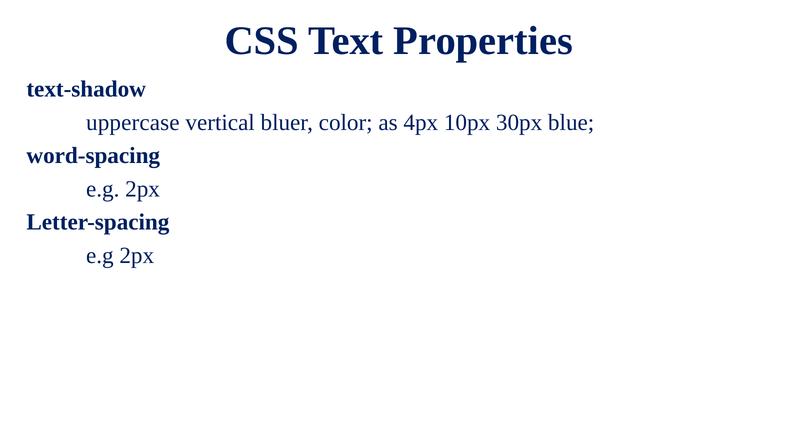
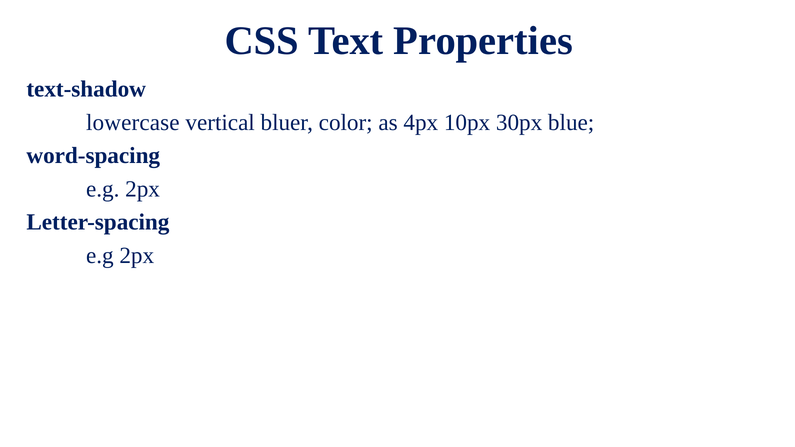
uppercase: uppercase -> lowercase
